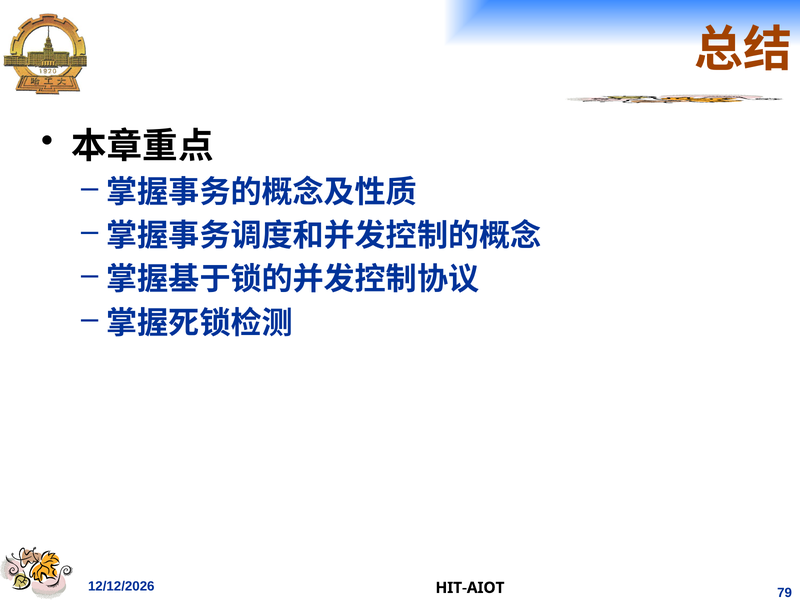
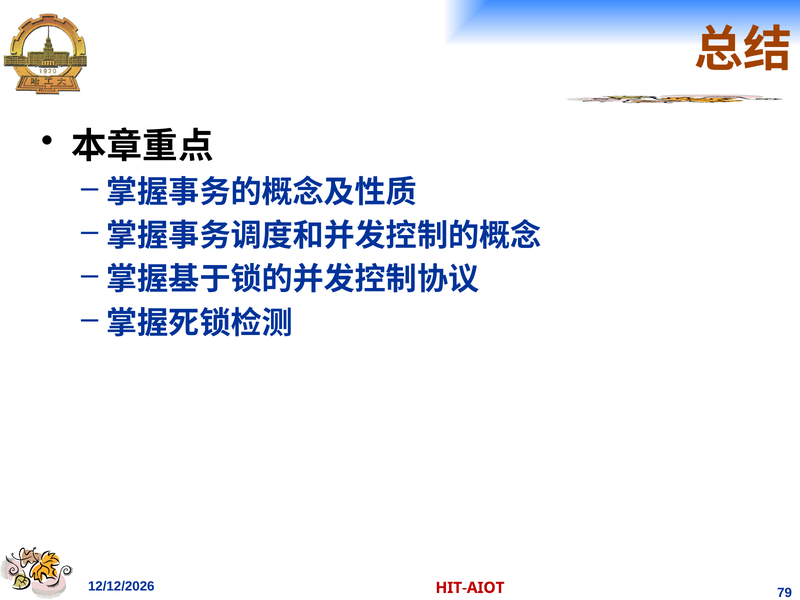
HIT-AIOT colour: black -> red
